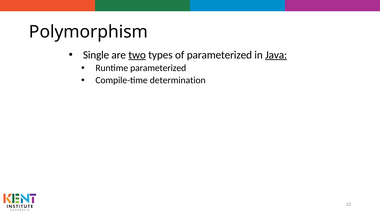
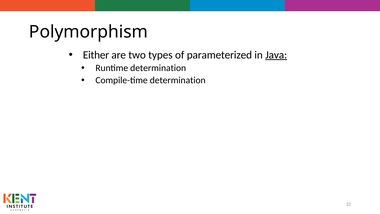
Single: Single -> Either
two underline: present -> none
Runtime parameterized: parameterized -> determination
